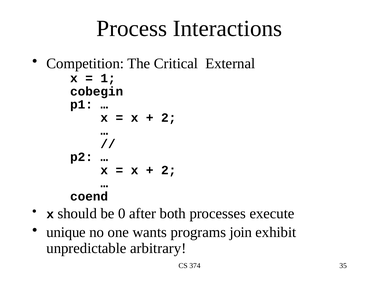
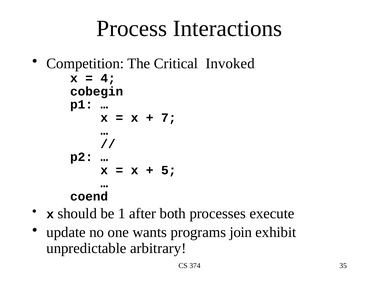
External: External -> Invoked
1: 1 -> 4
2 at (169, 118): 2 -> 7
2 at (169, 170): 2 -> 5
0: 0 -> 1
unique: unique -> update
